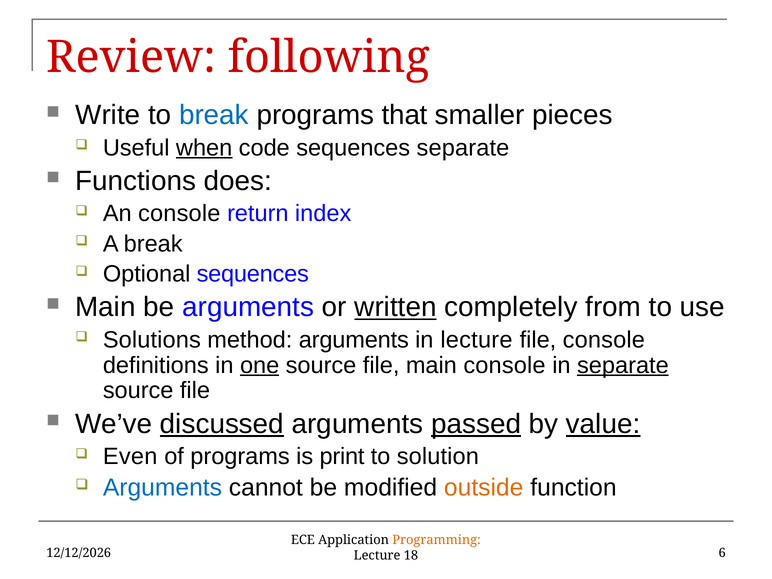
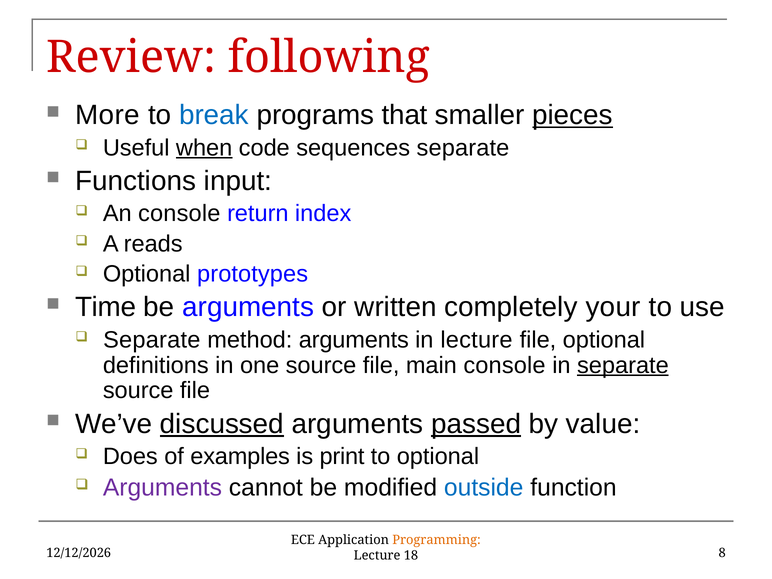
Write: Write -> More
pieces underline: none -> present
does: does -> input
A break: break -> reads
Optional sequences: sequences -> prototypes
Main at (105, 307): Main -> Time
written underline: present -> none
from: from -> your
Solutions at (152, 340): Solutions -> Separate
file console: console -> optional
one underline: present -> none
value underline: present -> none
Even: Even -> Does
of programs: programs -> examples
to solution: solution -> optional
Arguments at (162, 488) colour: blue -> purple
outside colour: orange -> blue
6: 6 -> 8
